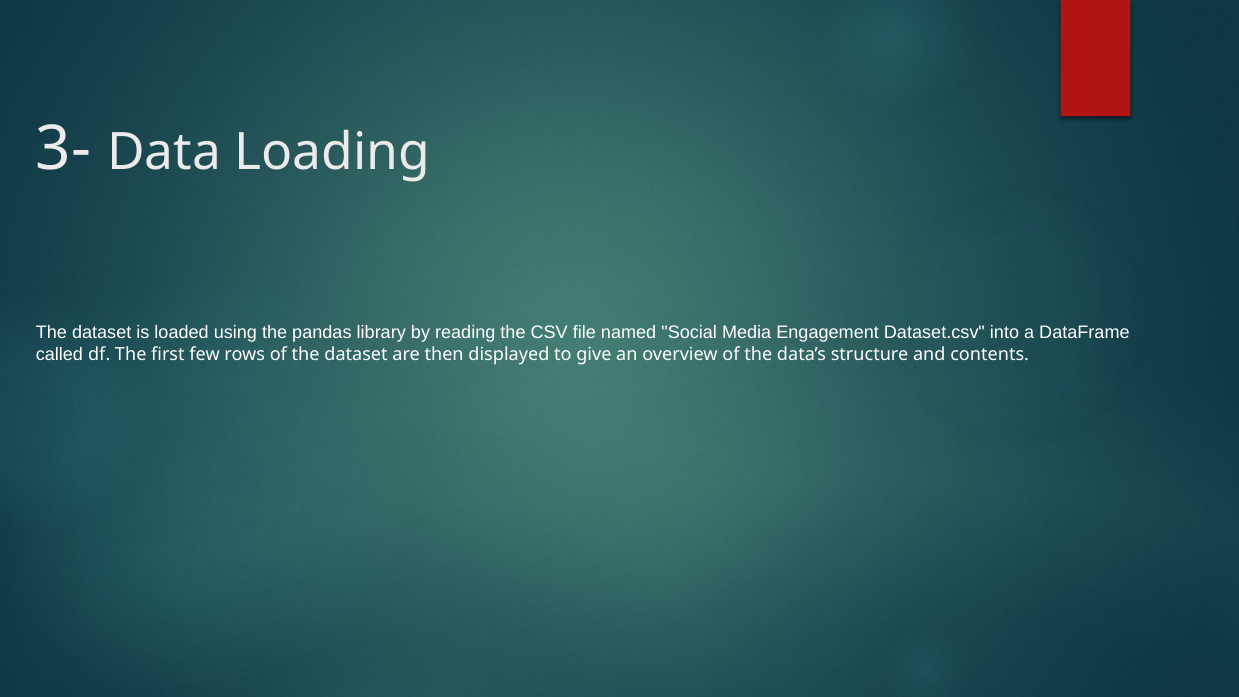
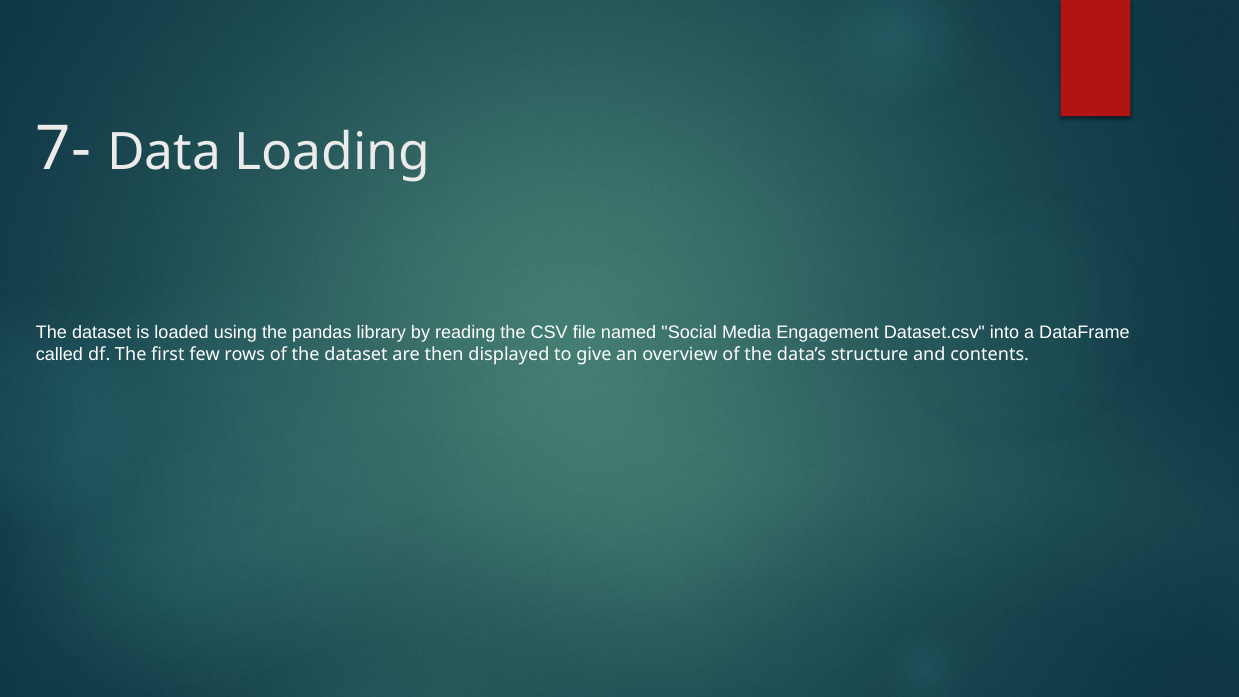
3-: 3- -> 7-
